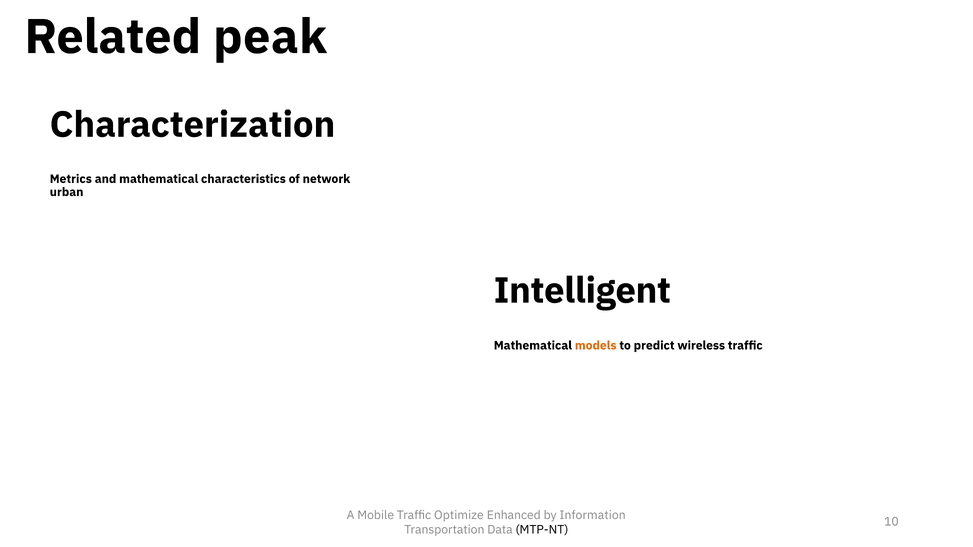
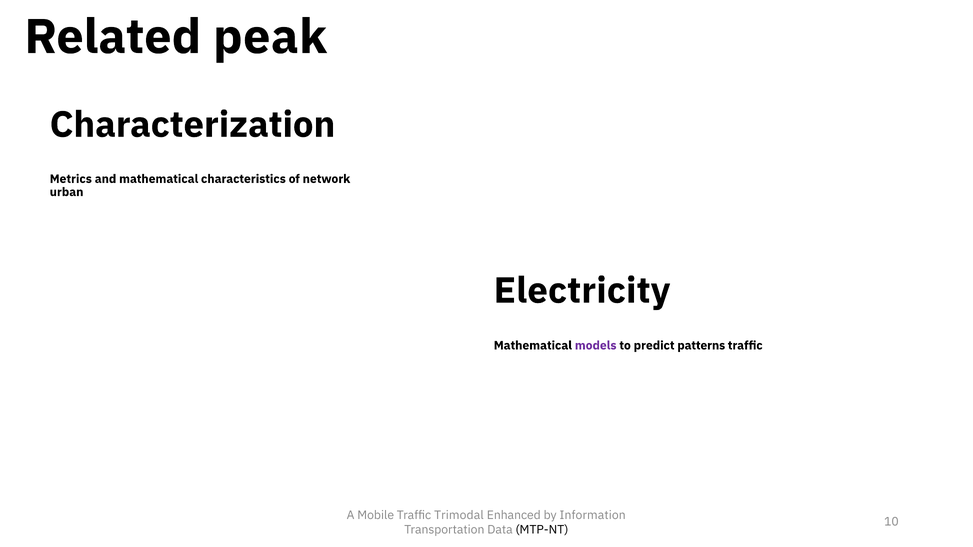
Intelligent: Intelligent -> Electricity
models colour: orange -> purple
wireless: wireless -> patterns
Optimize: Optimize -> Trimodal
